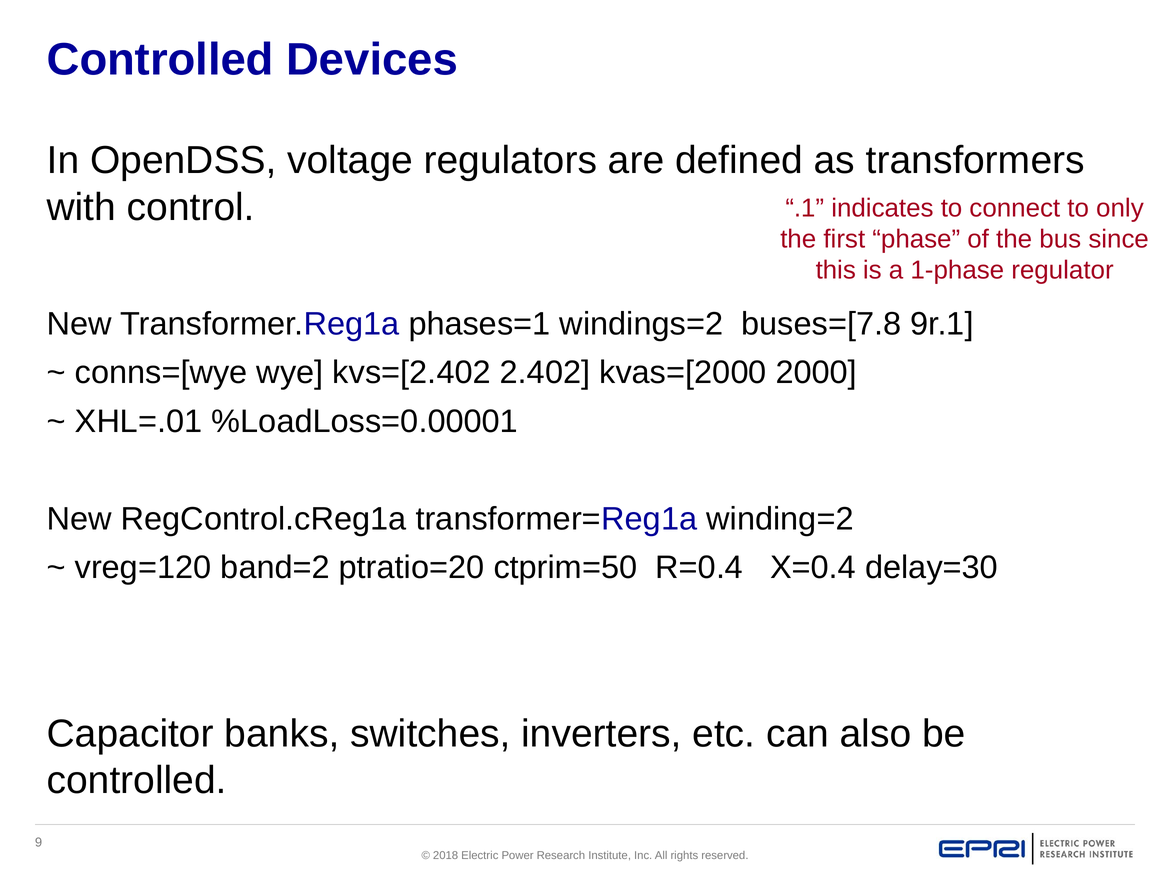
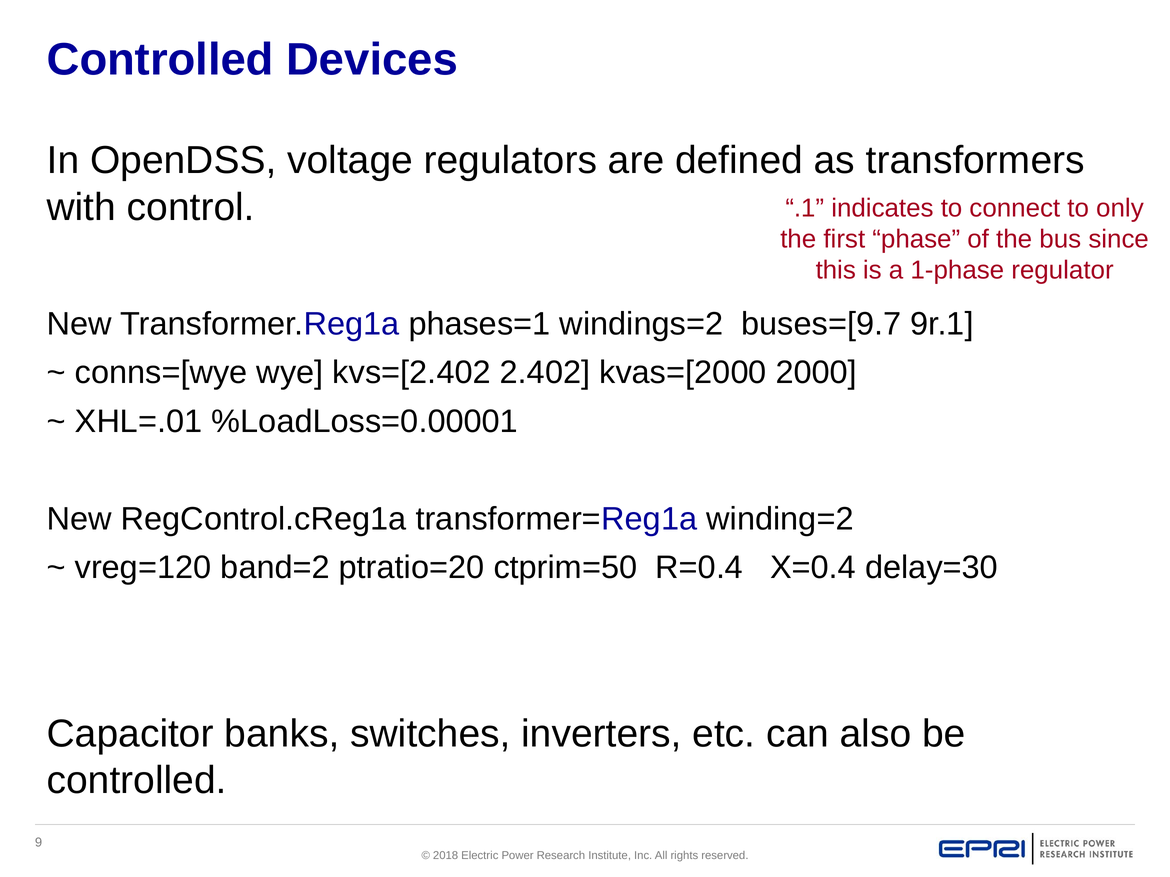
buses=[7.8: buses=[7.8 -> buses=[9.7
